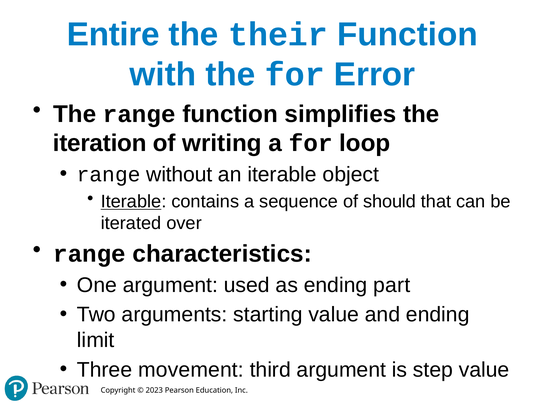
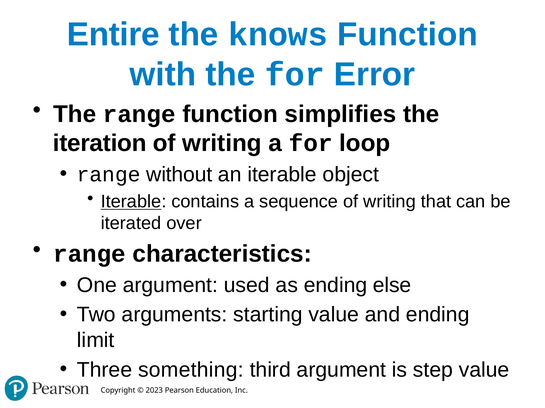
their: their -> knows
sequence of should: should -> writing
part: part -> else
movement: movement -> something
